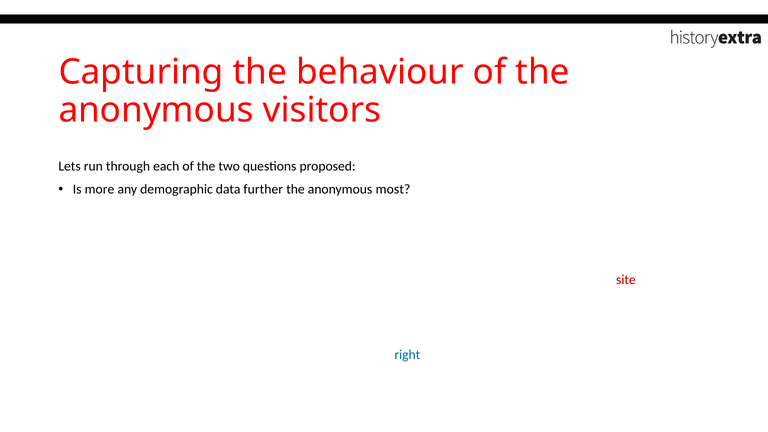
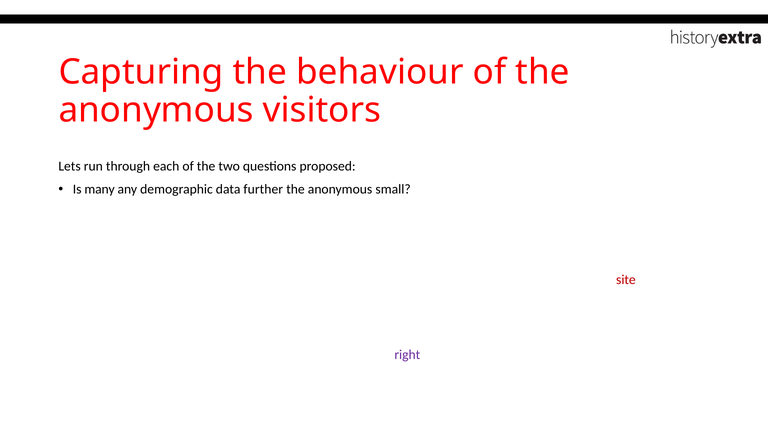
more: more -> many
most: most -> small
right colour: blue -> purple
